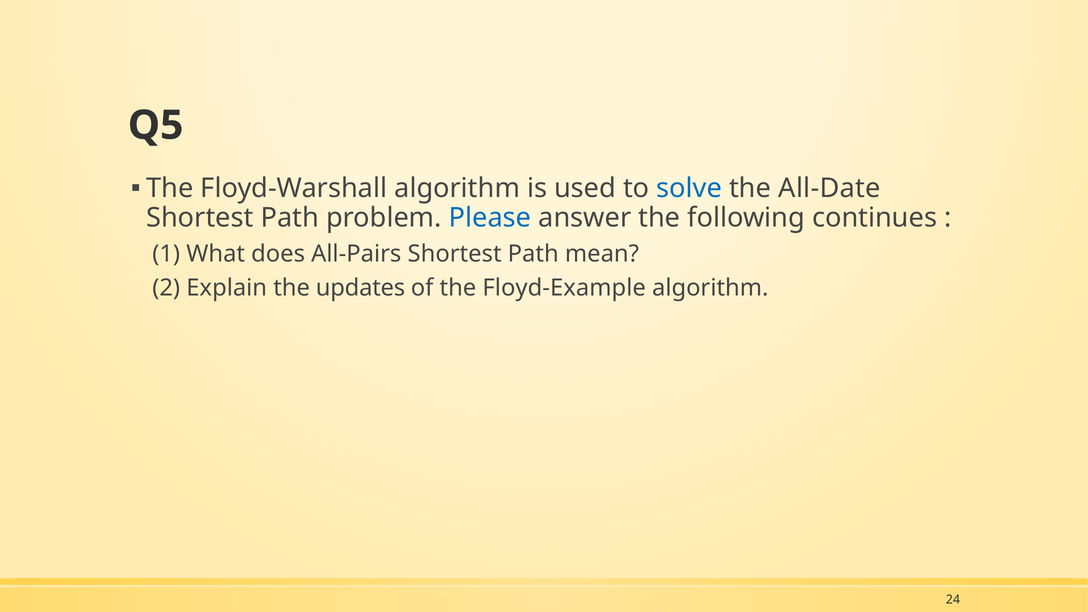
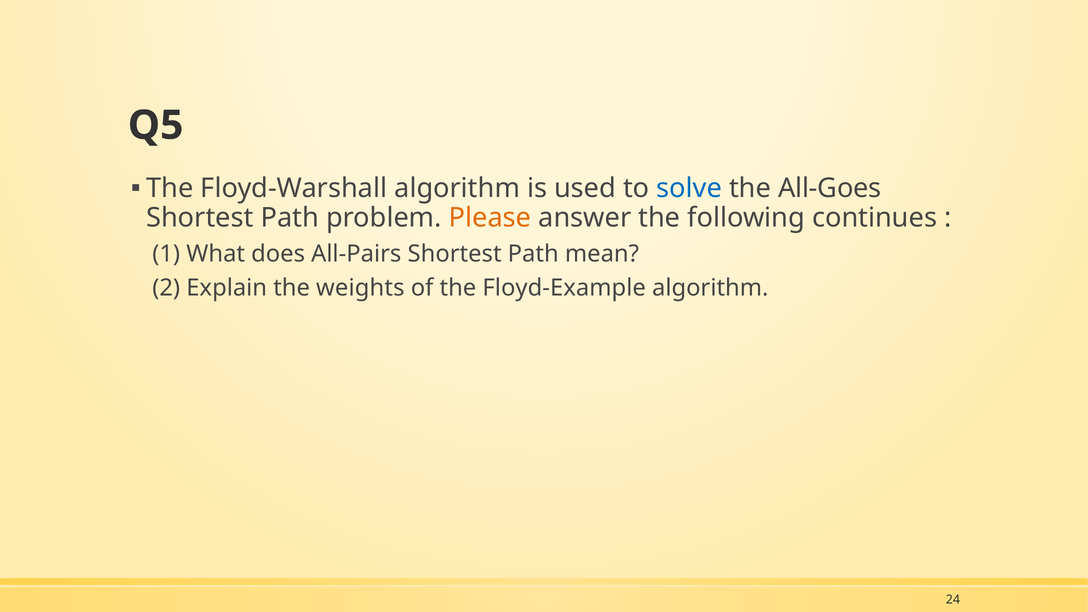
All-Date: All-Date -> All-Goes
Please colour: blue -> orange
updates: updates -> weights
